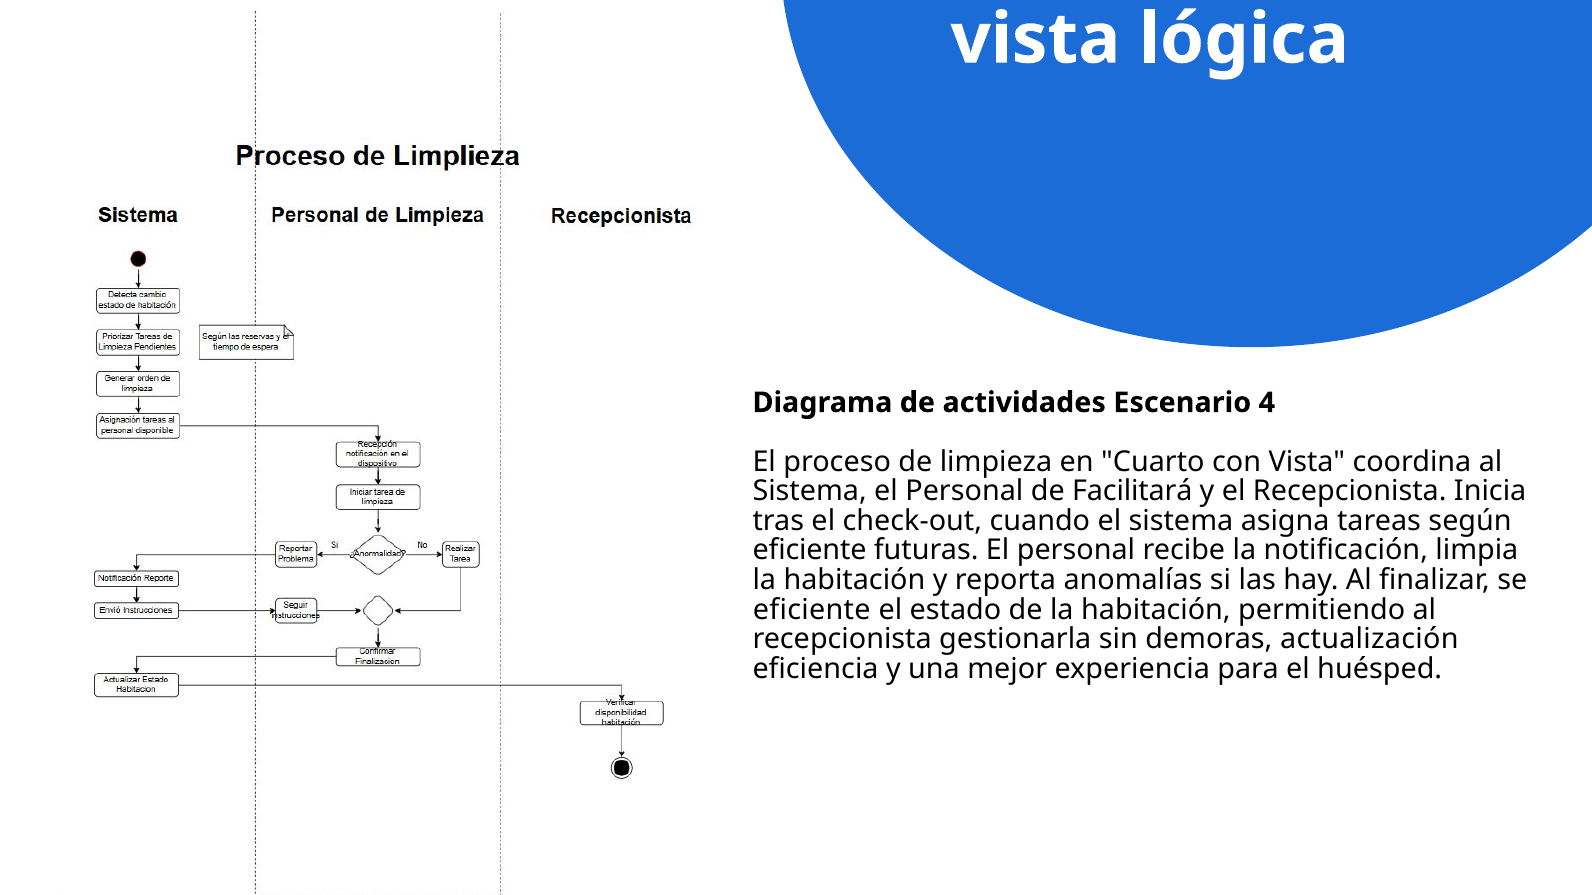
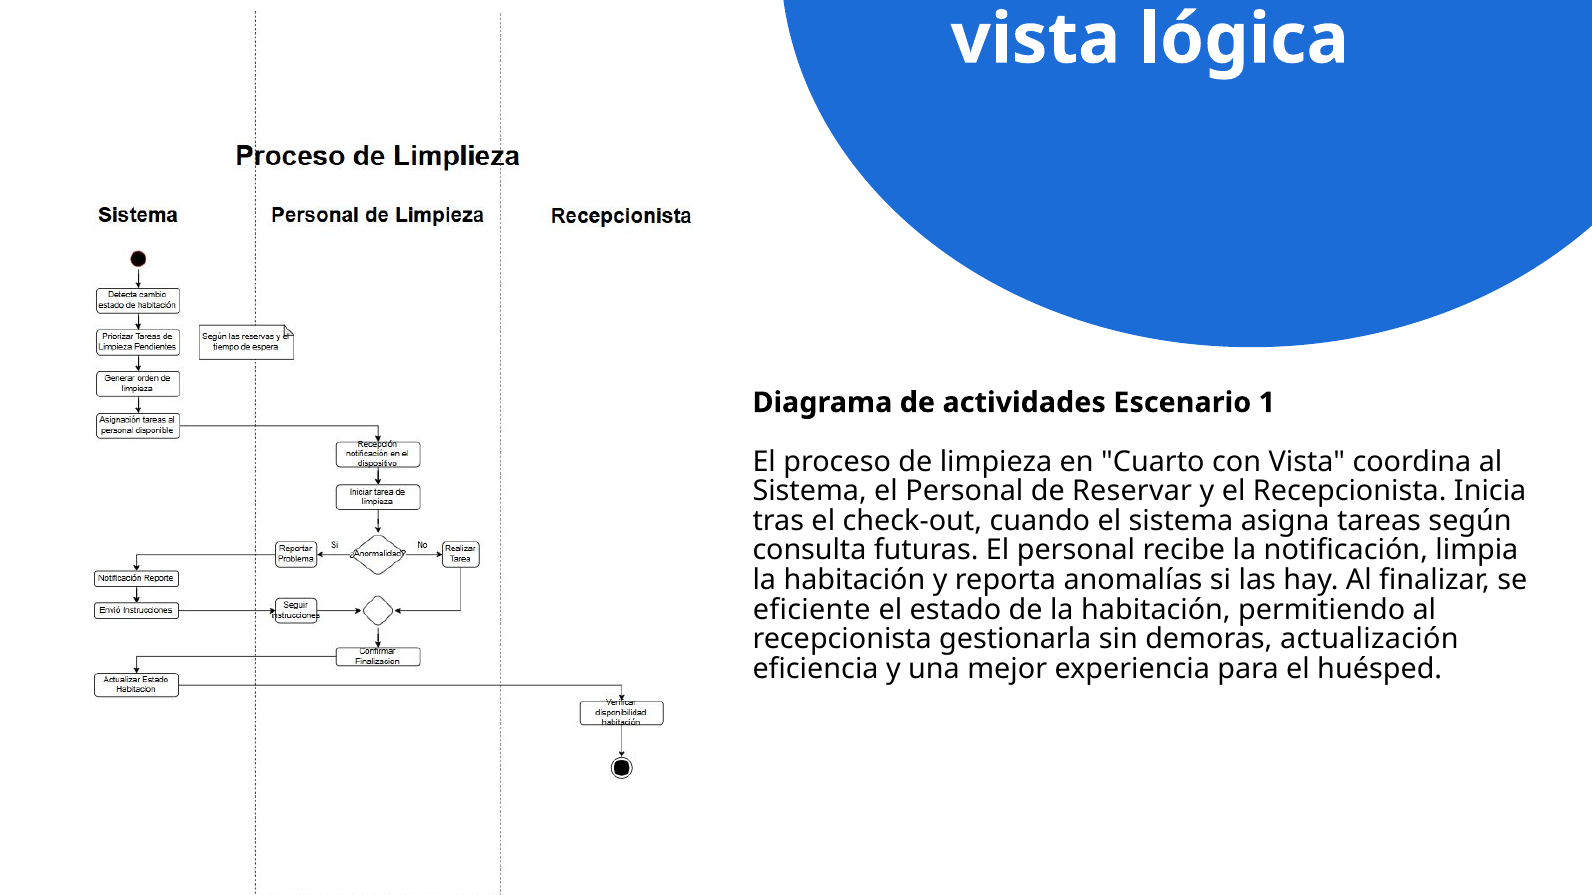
4: 4 -> 1
Facilitará: Facilitará -> Reservar
eficiente at (809, 551): eficiente -> consulta
